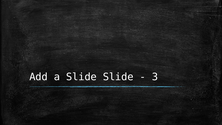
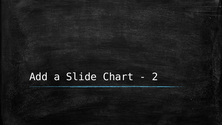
Slide Slide: Slide -> Chart
3: 3 -> 2
